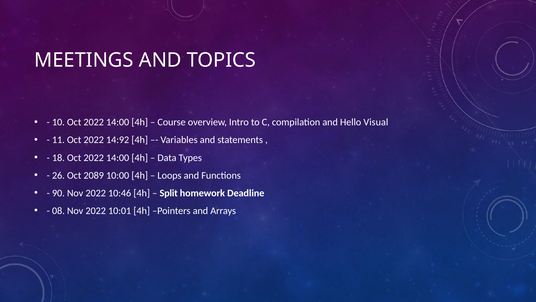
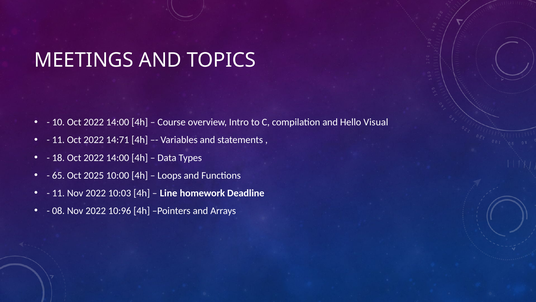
14:92: 14:92 -> 14:71
26: 26 -> 65
2089: 2089 -> 2025
90 at (58, 193): 90 -> 11
10:46: 10:46 -> 10:03
Split: Split -> Line
10:01: 10:01 -> 10:96
